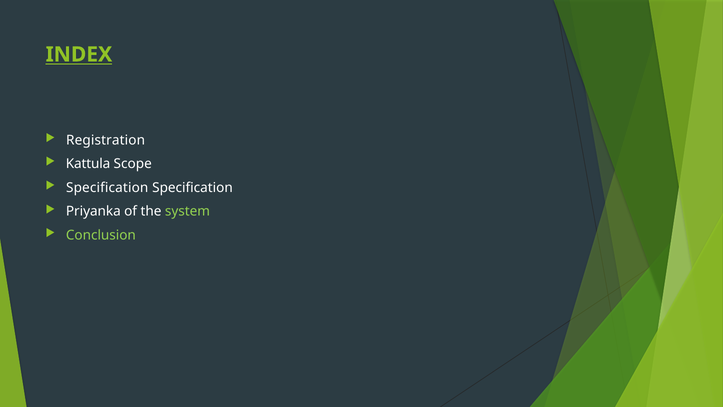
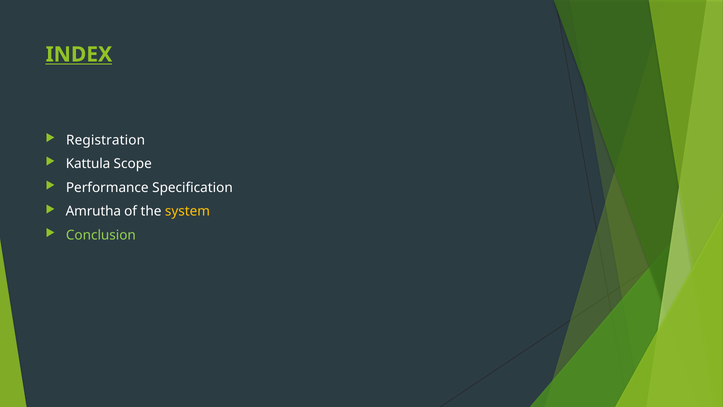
Specification at (107, 188): Specification -> Performance
Priyanka: Priyanka -> Amrutha
system colour: light green -> yellow
